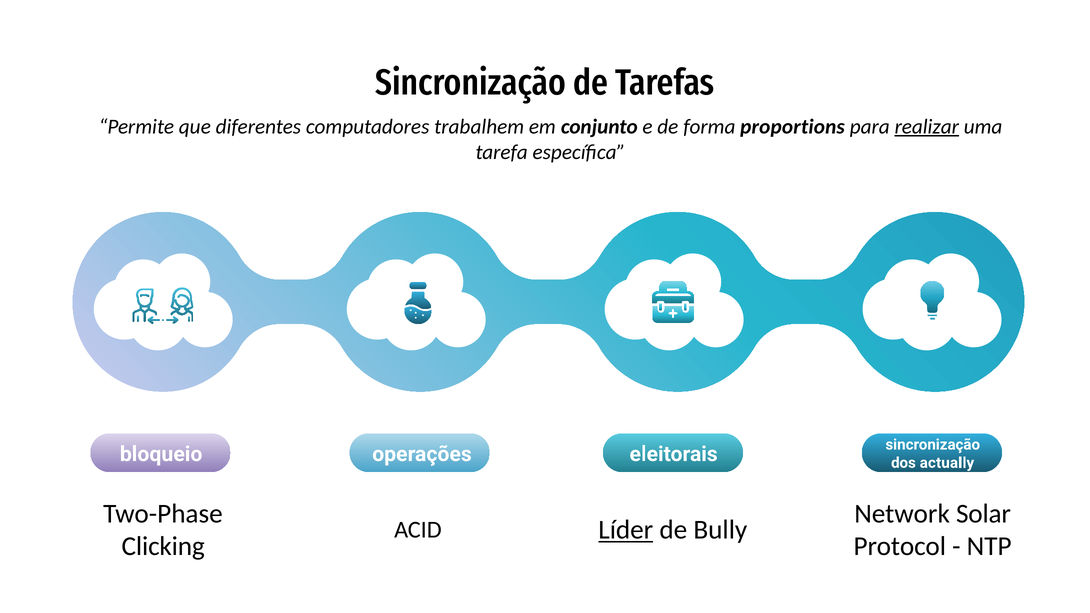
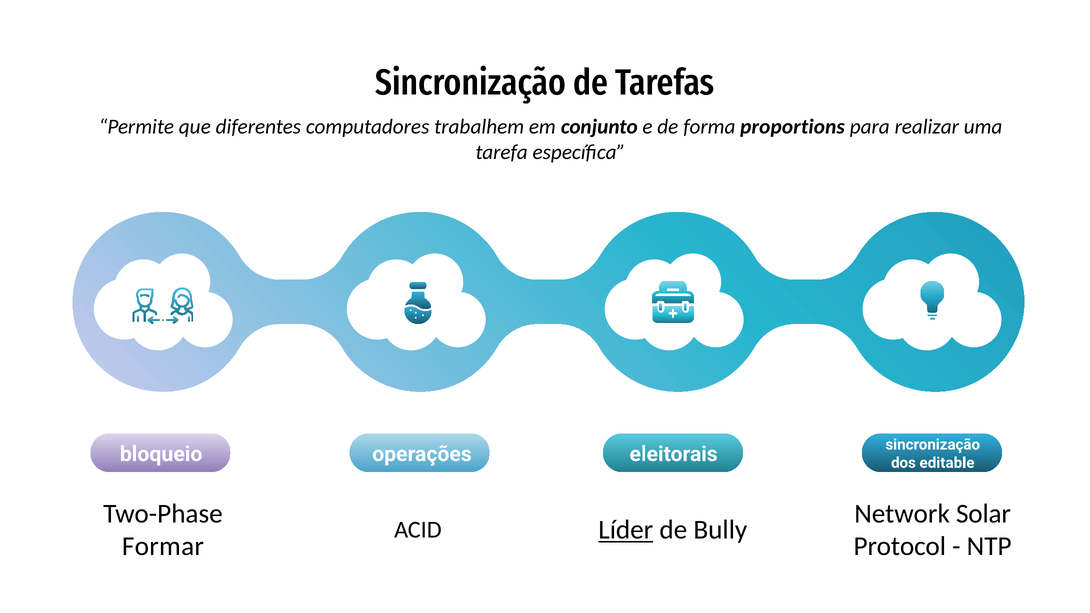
realizar underline: present -> none
actually: actually -> editable
Clicking: Clicking -> Formar
